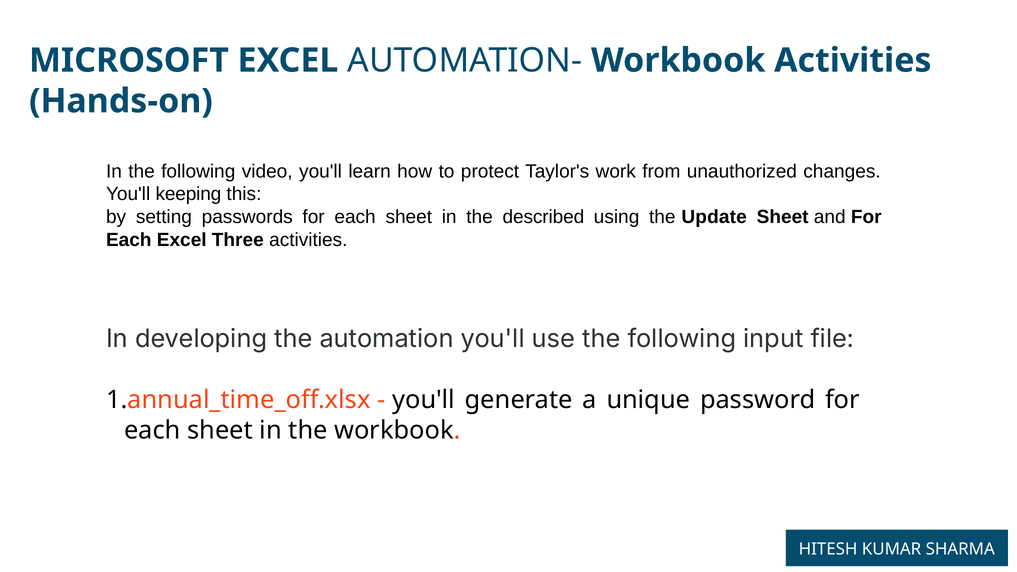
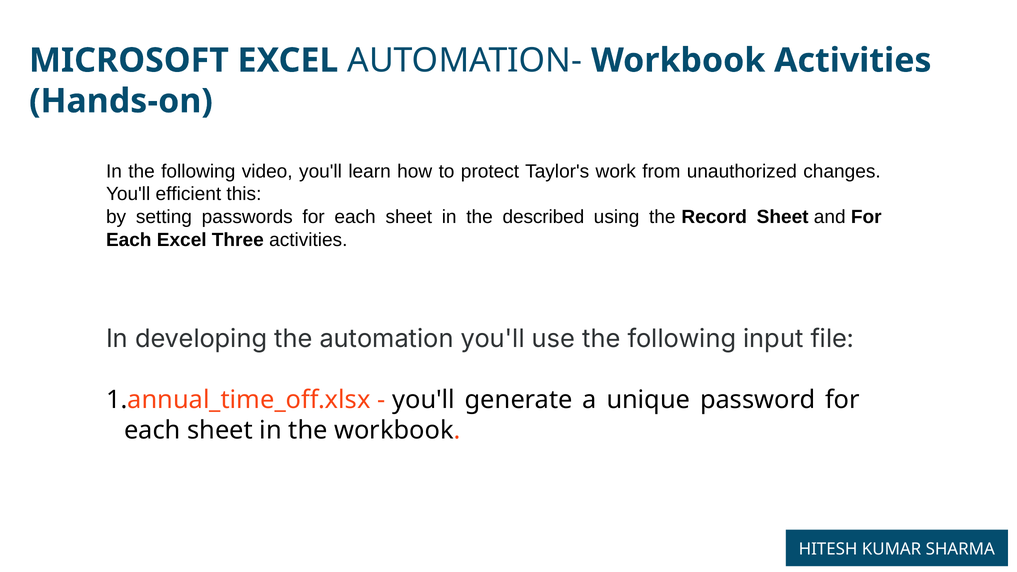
keeping: keeping -> efficient
Update: Update -> Record
